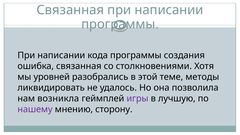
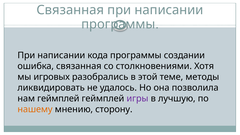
создания: создания -> создании
уровней: уровней -> игровых
нам возникла: возникла -> геймплей
нашему colour: purple -> orange
